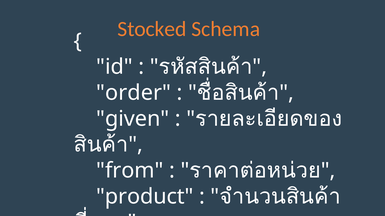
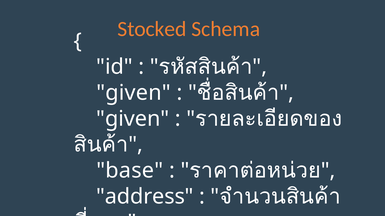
order at (134, 93): order -> given
from: from -> base
product: product -> address
